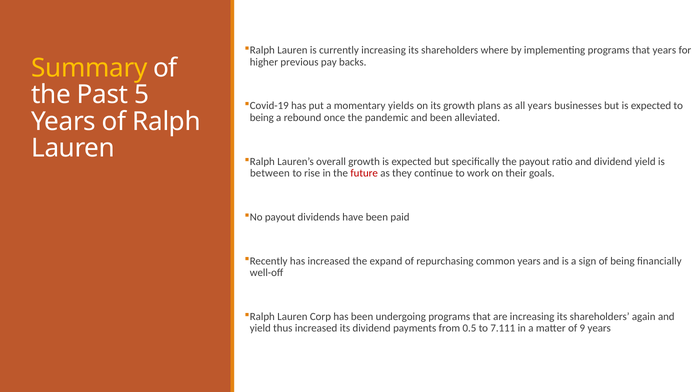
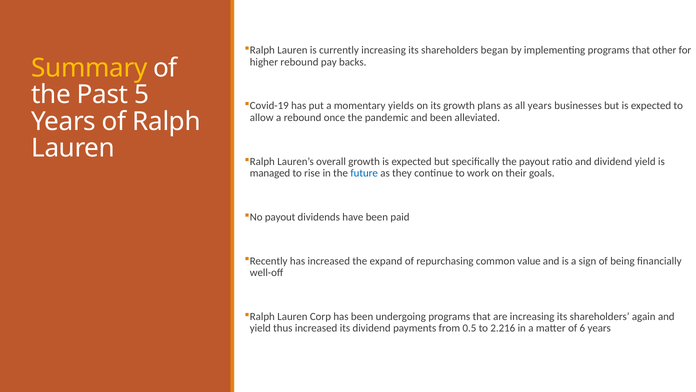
where: where -> began
that years: years -> other
higher previous: previous -> rebound
being at (262, 117): being -> allow
between: between -> managed
future colour: red -> blue
common years: years -> value
7.111: 7.111 -> 2.216
9: 9 -> 6
